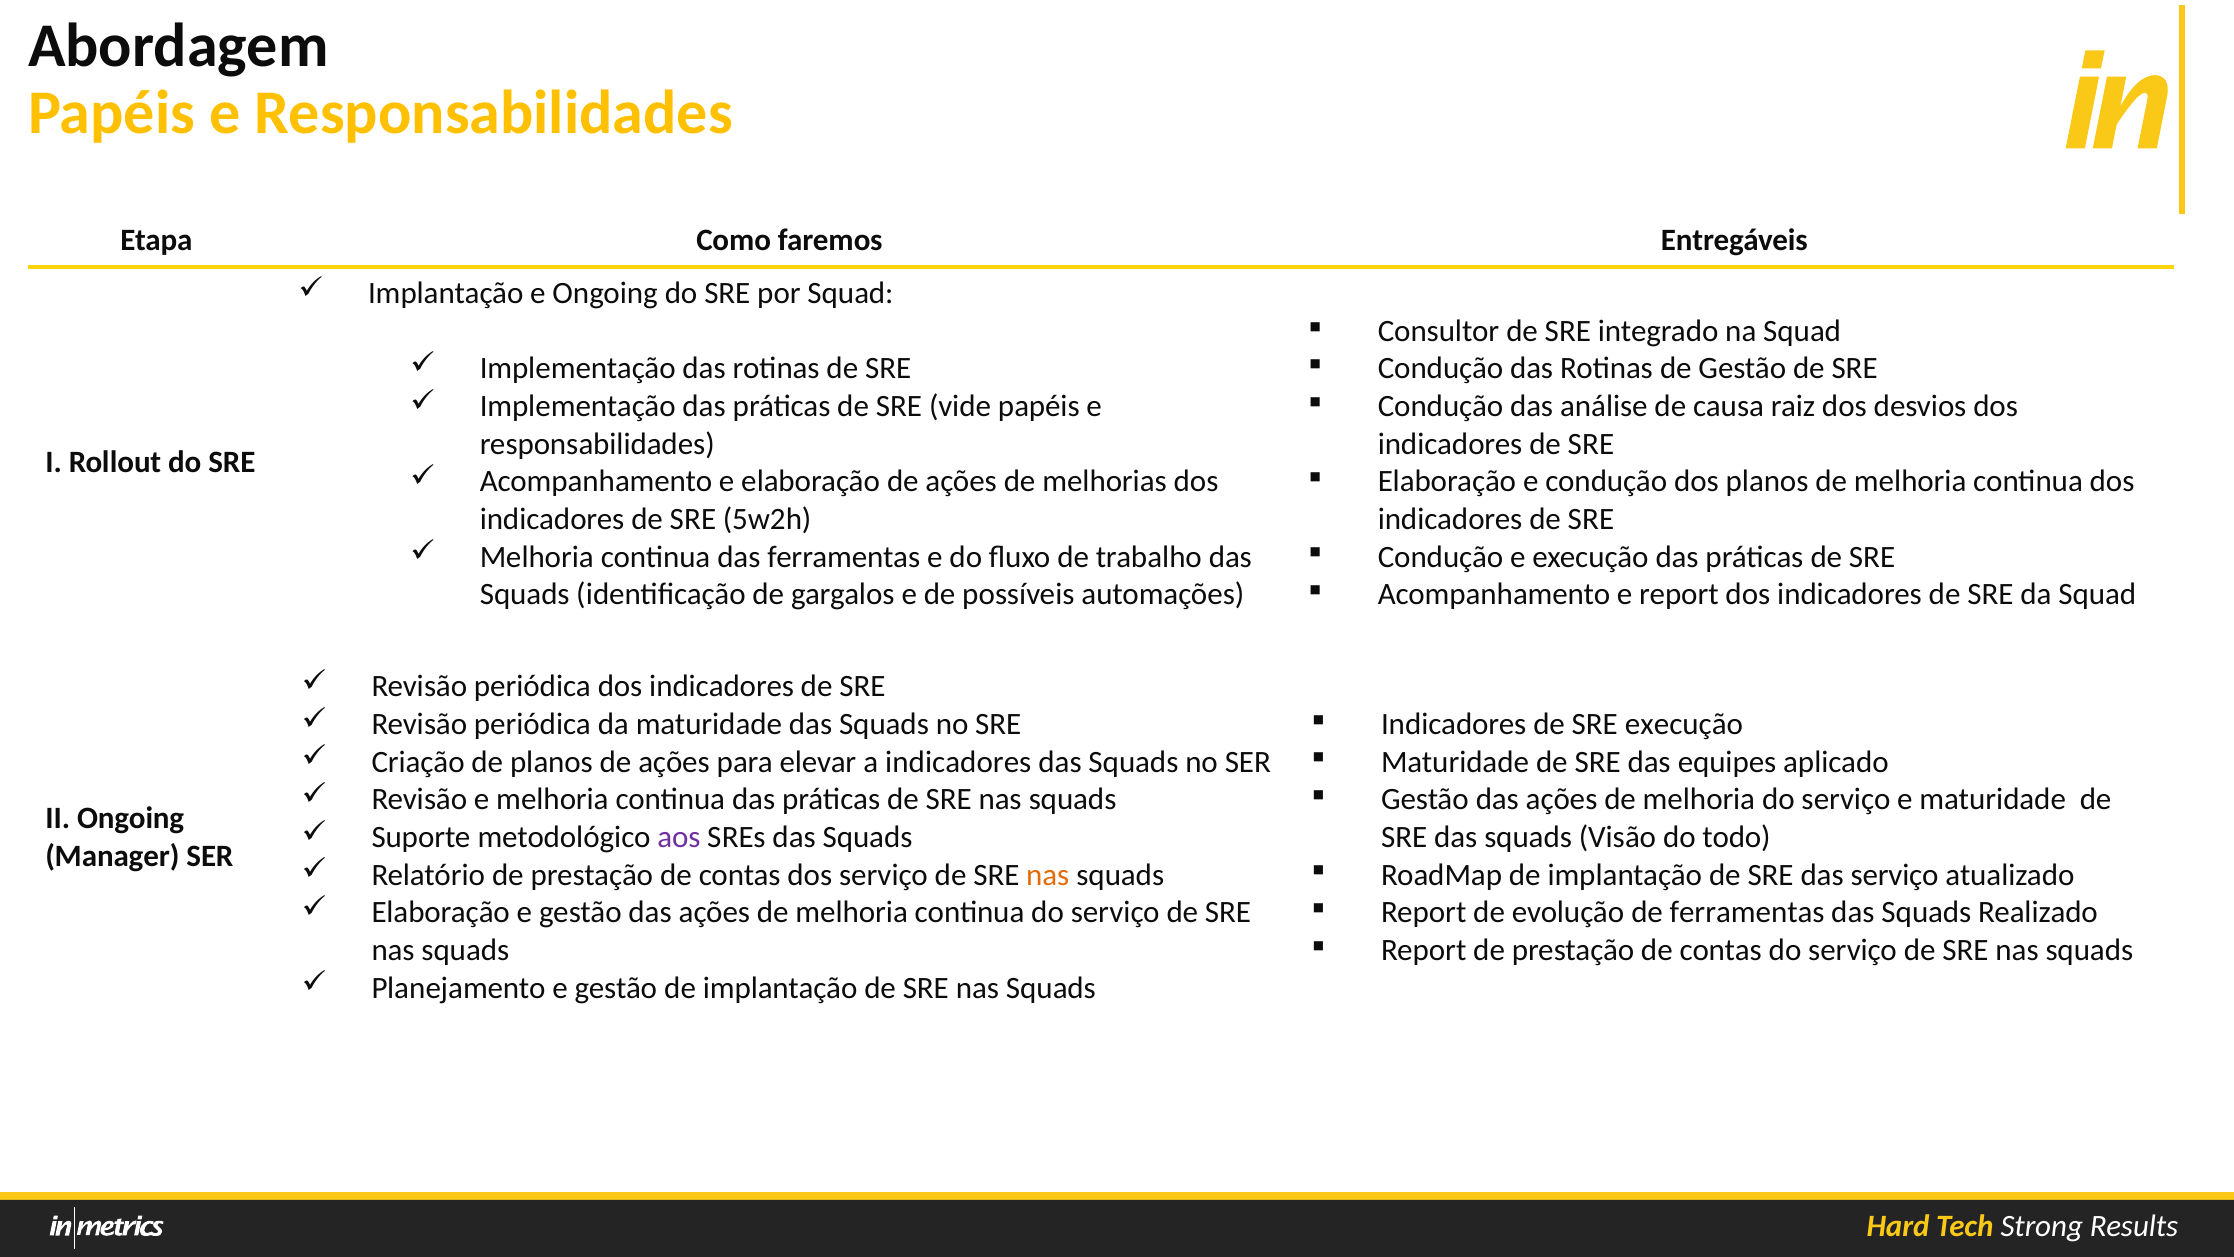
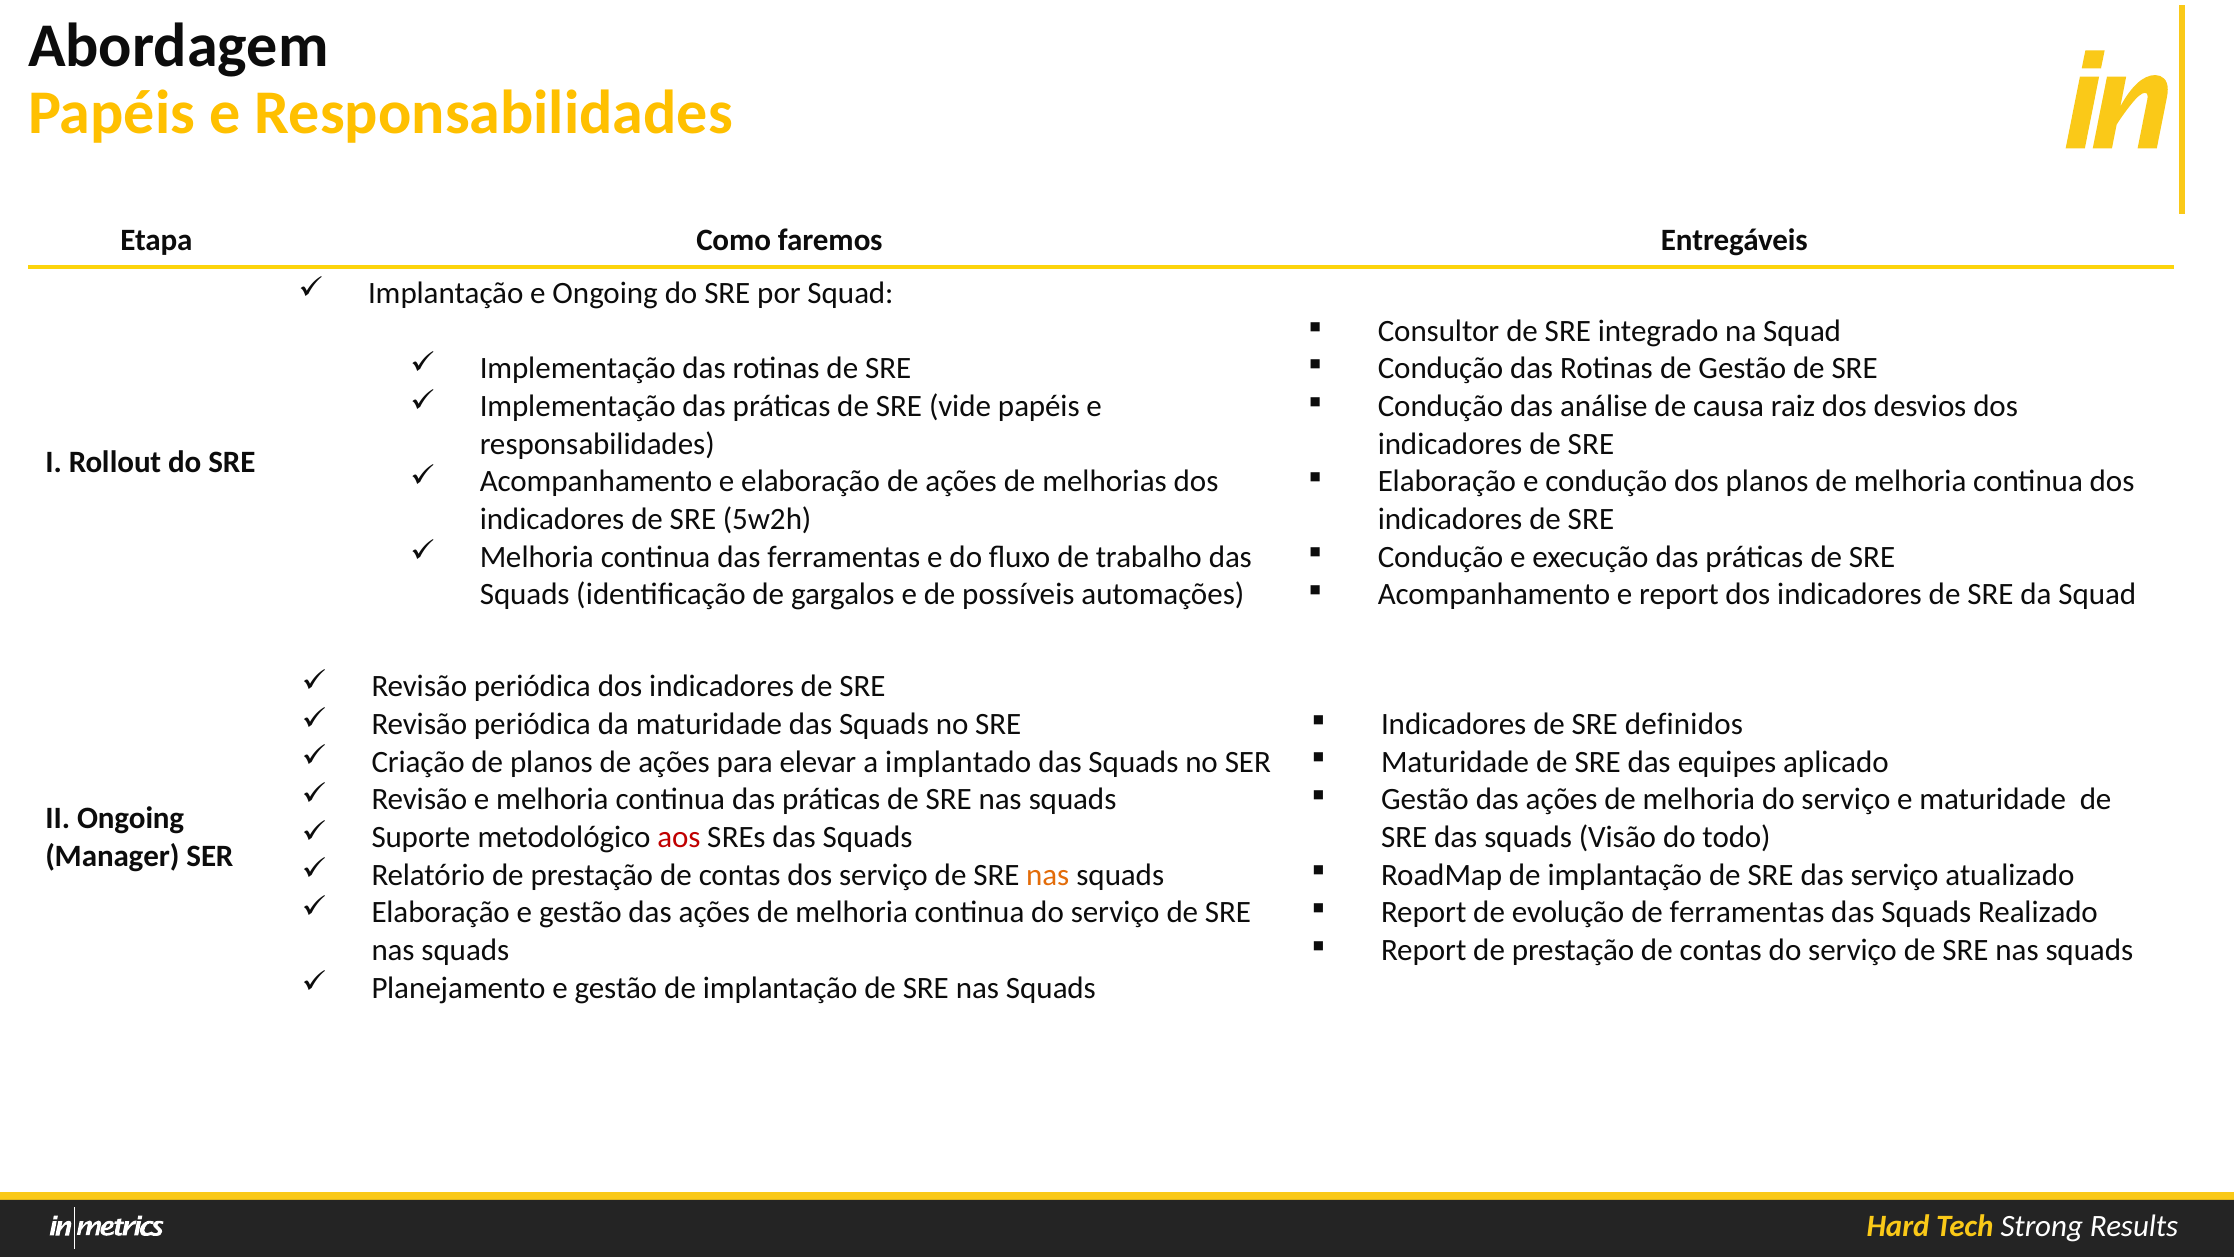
SRE execução: execução -> definidos
a indicadores: indicadores -> implantado
aos colour: purple -> red
